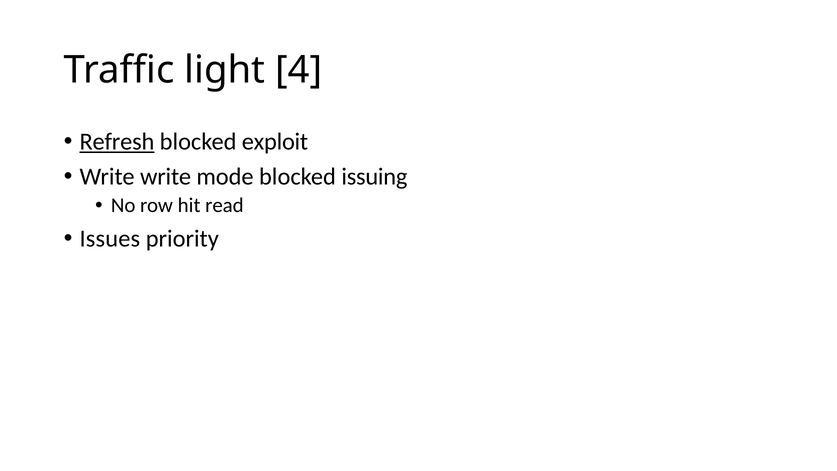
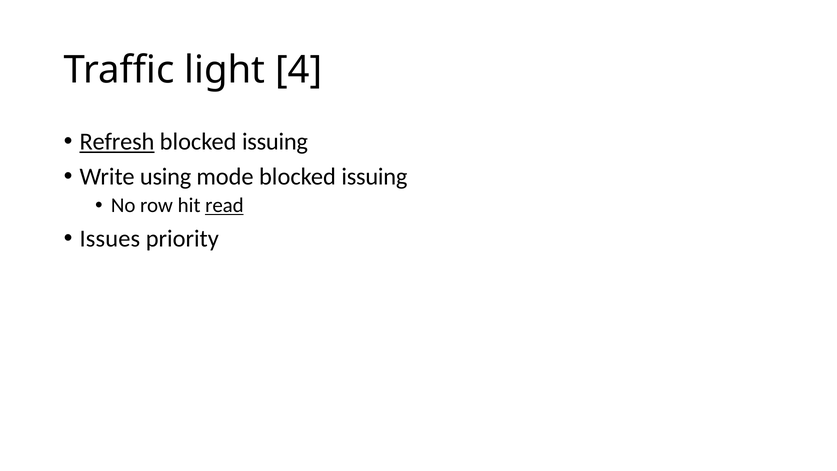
exploit at (275, 142): exploit -> issuing
Write write: write -> using
read underline: none -> present
